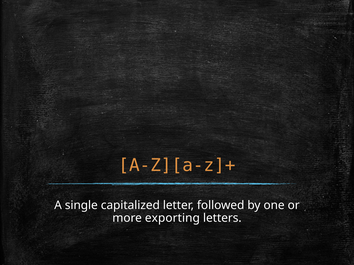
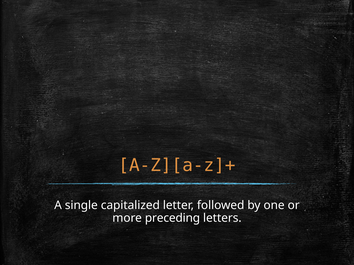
exporting: exporting -> preceding
